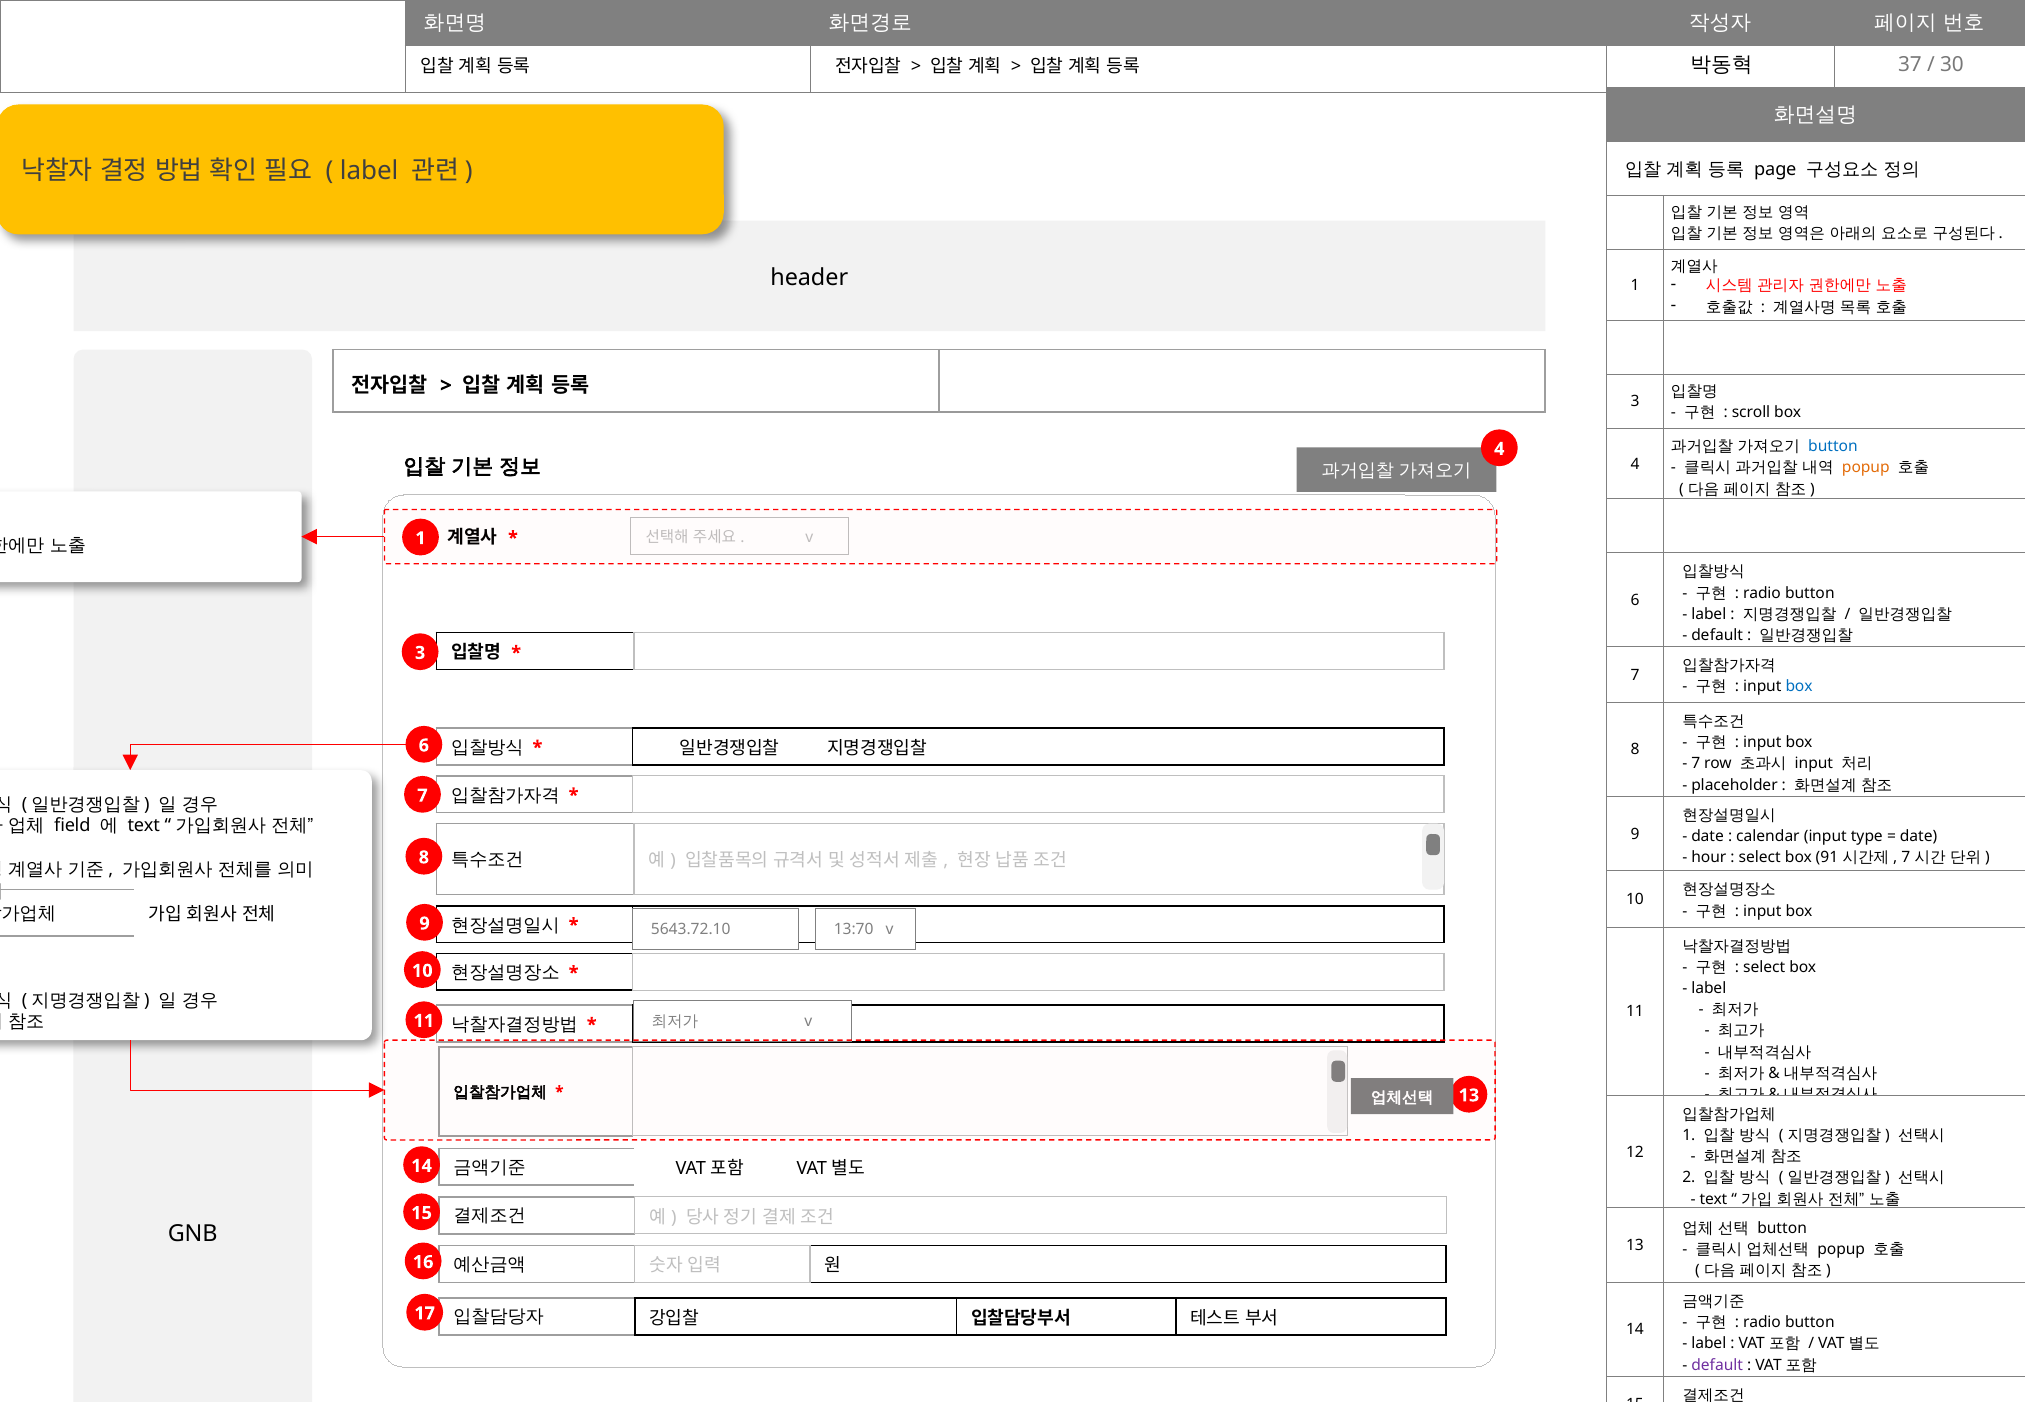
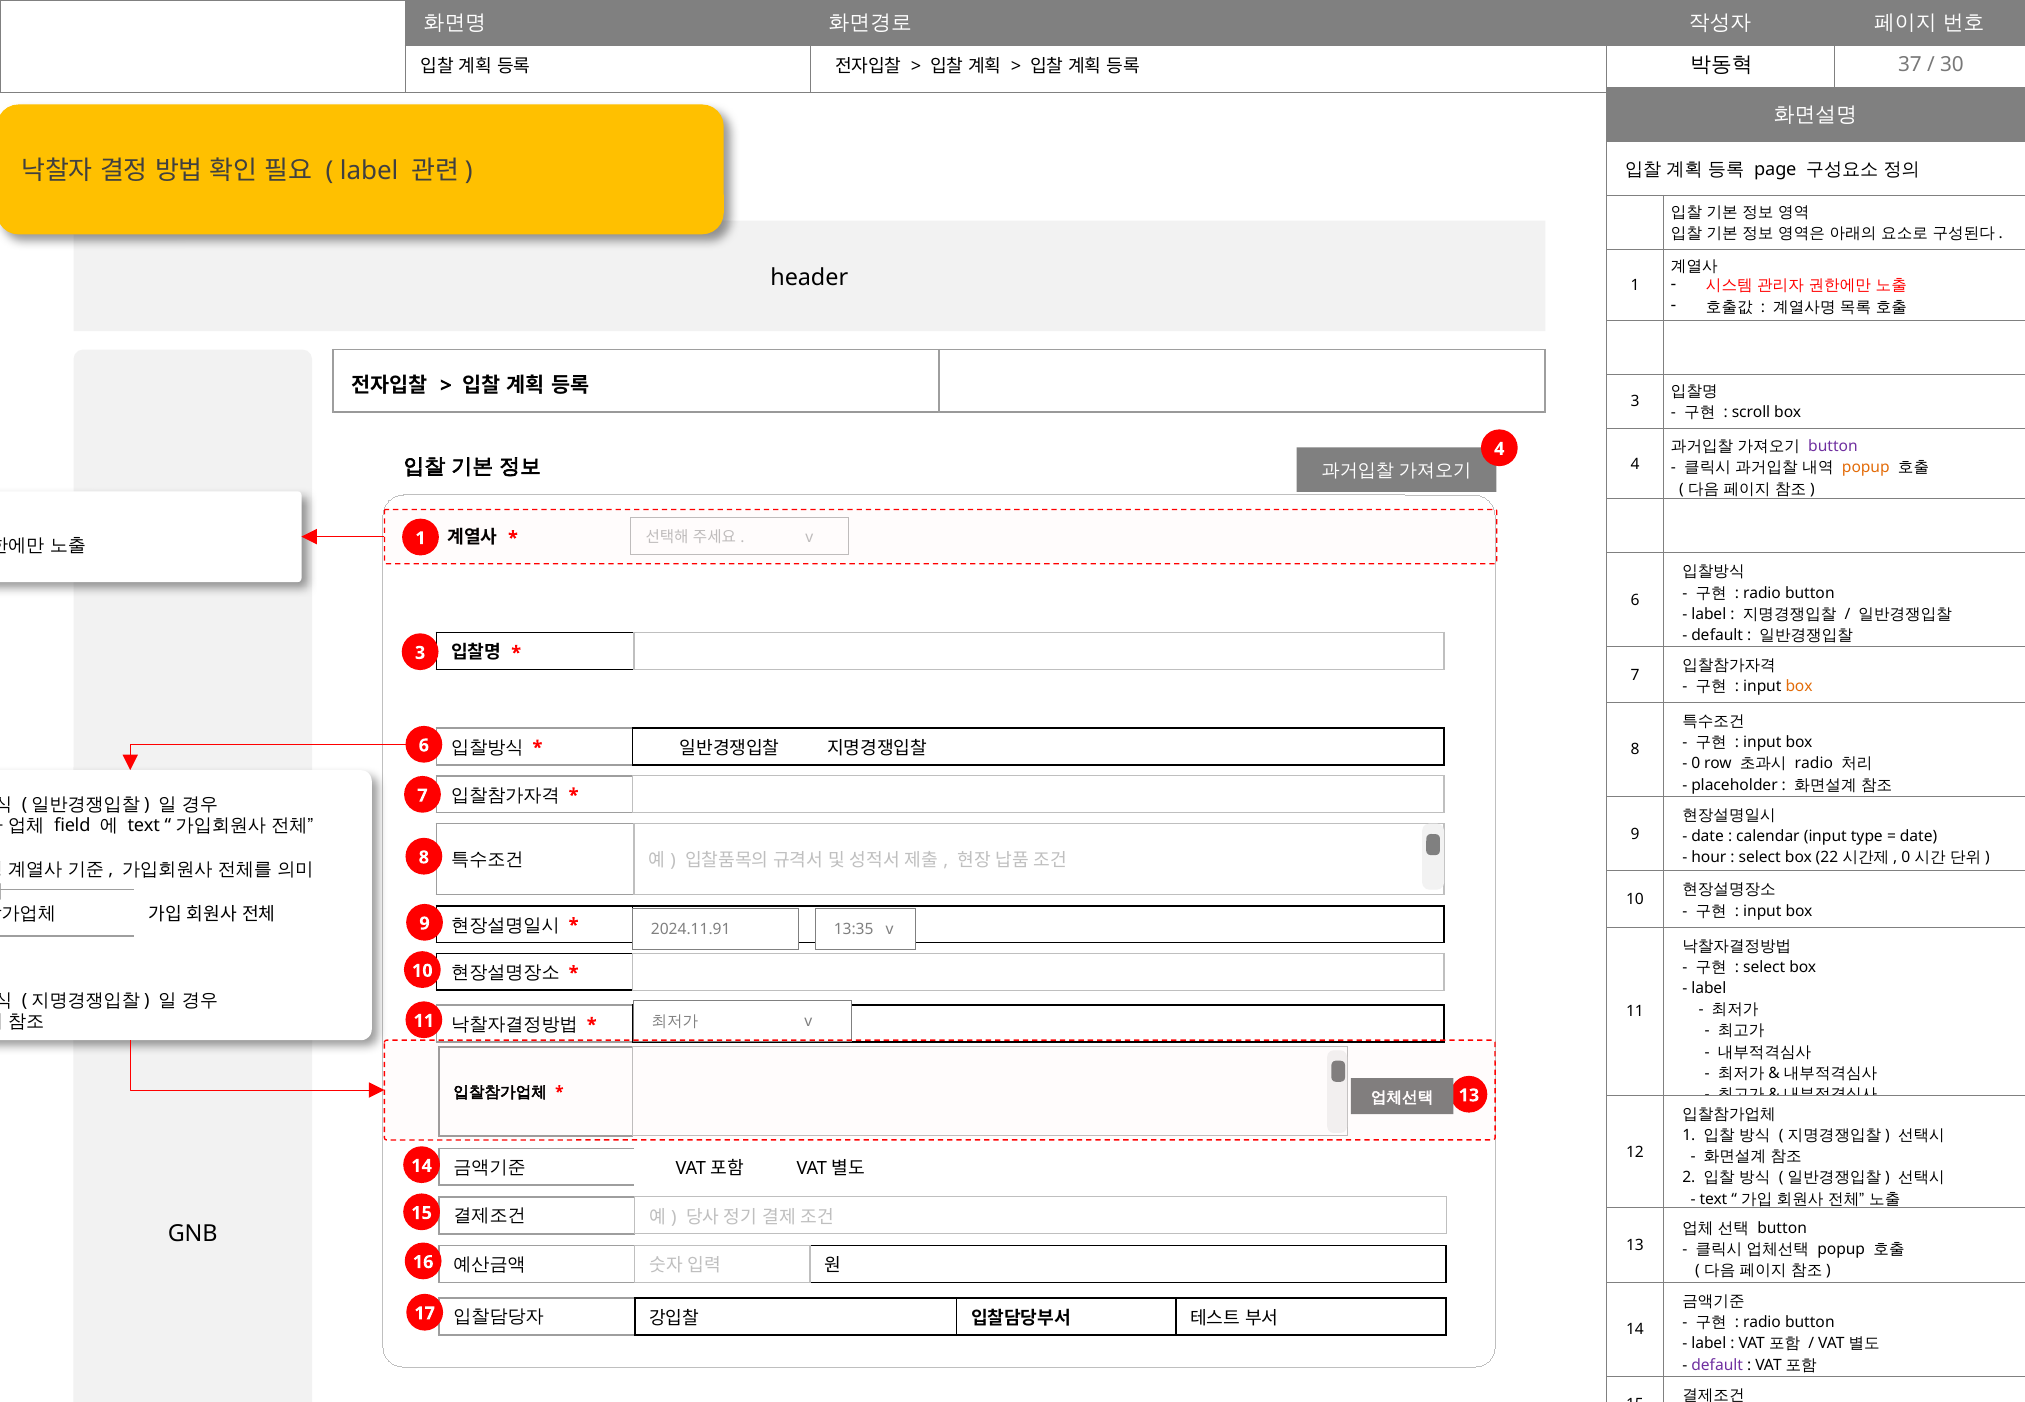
button at (1833, 446) colour: blue -> purple
box at (1799, 686) colour: blue -> orange
7 at (1696, 764): 7 -> 0
input at (1814, 764): input -> radio
box 91: 91 -> 22
7 at (1906, 857): 7 -> 0
5643.72.10: 5643.72.10 -> 2024.11.91
13:70: 13:70 -> 13:35
